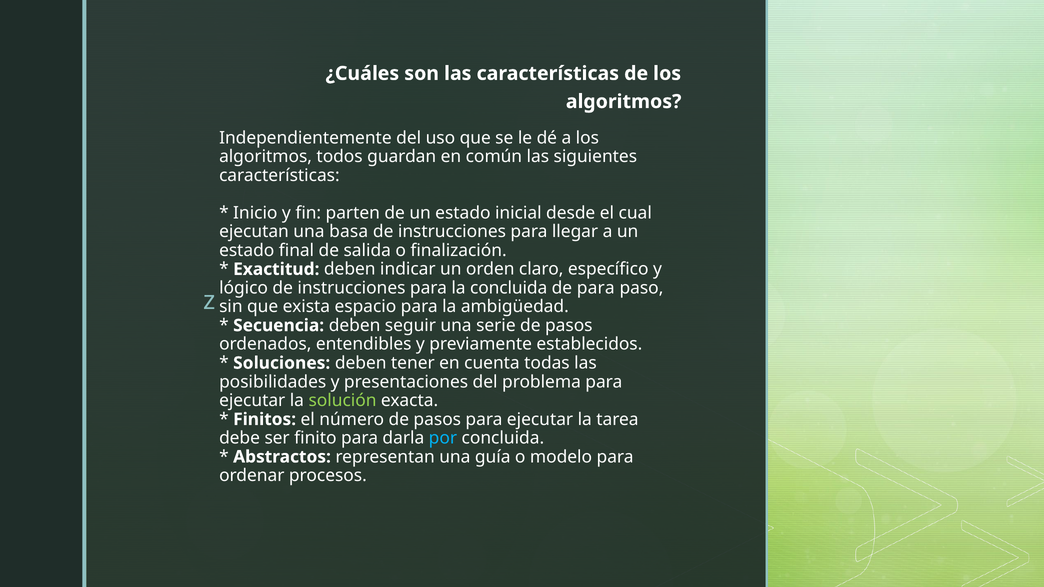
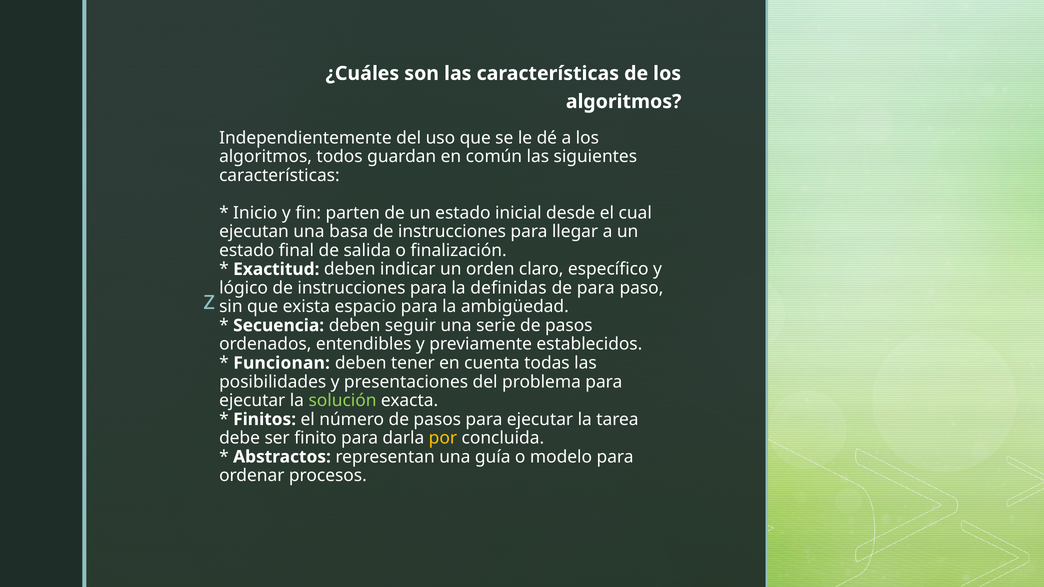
la concluida: concluida -> definidas
Soluciones: Soluciones -> Funcionan
por colour: light blue -> yellow
